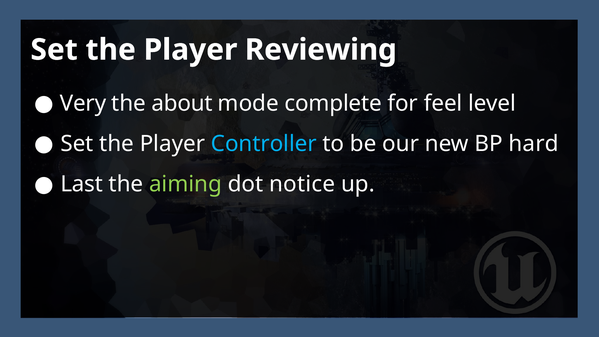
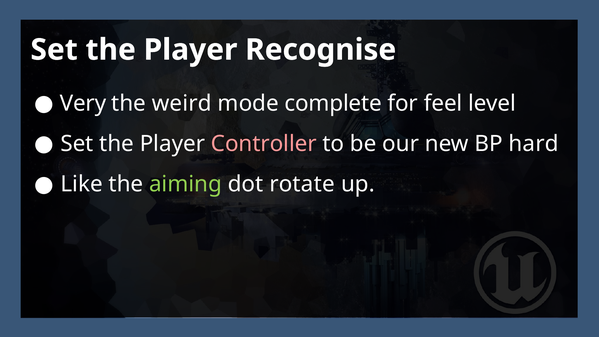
Reviewing: Reviewing -> Recognise
about: about -> weird
Controller colour: light blue -> pink
Last: Last -> Like
notice: notice -> rotate
